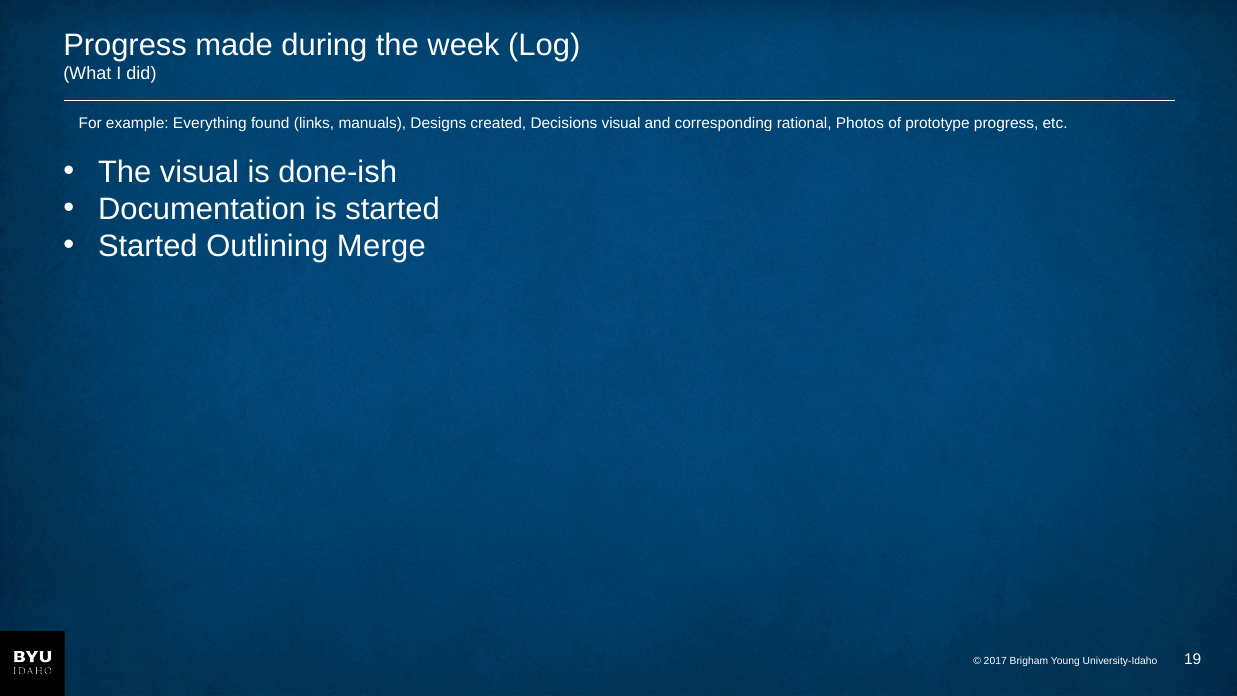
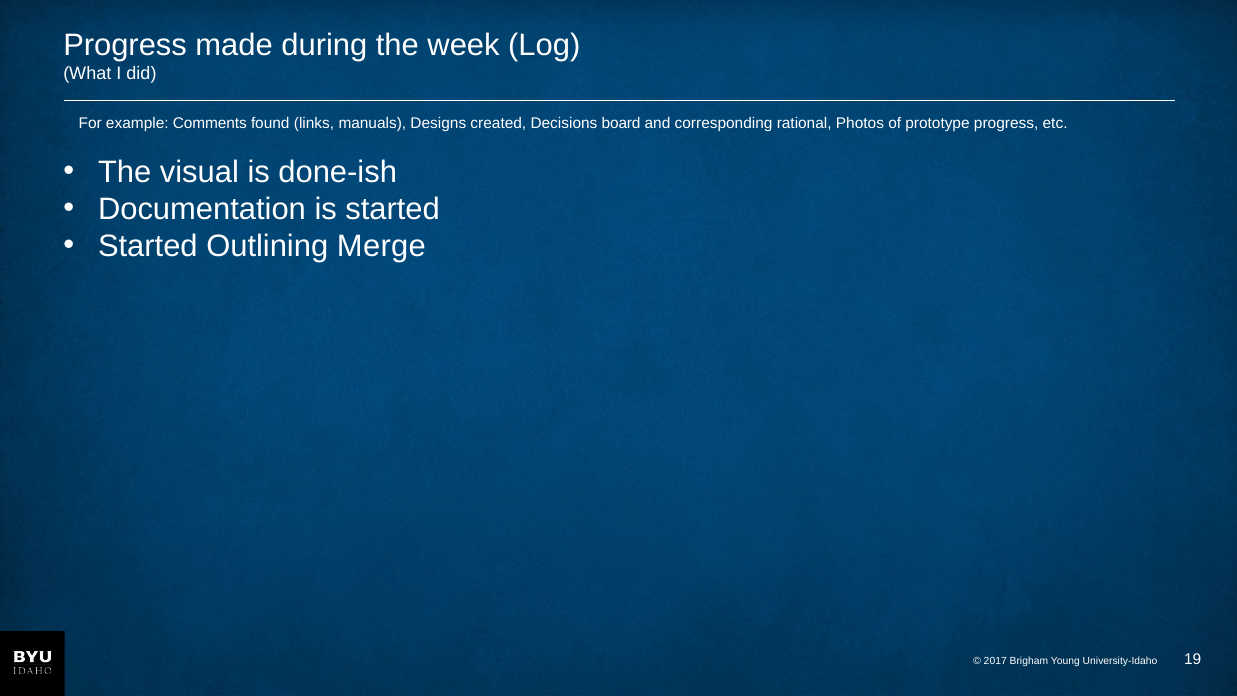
Everything: Everything -> Comments
Decisions visual: visual -> board
